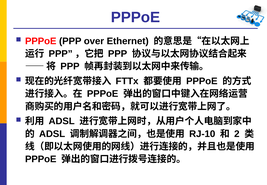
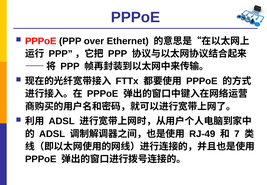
RJ-10: RJ-10 -> RJ-49
2: 2 -> 7
